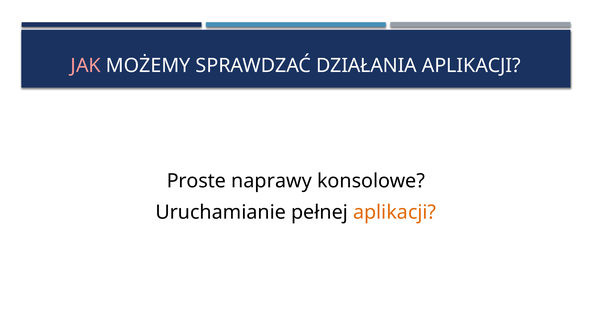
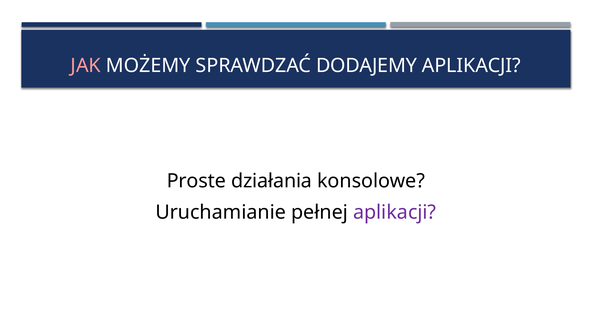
DZIAŁANIA: DZIAŁANIA -> DODAJEMY
naprawy: naprawy -> działania
aplikacji at (395, 212) colour: orange -> purple
